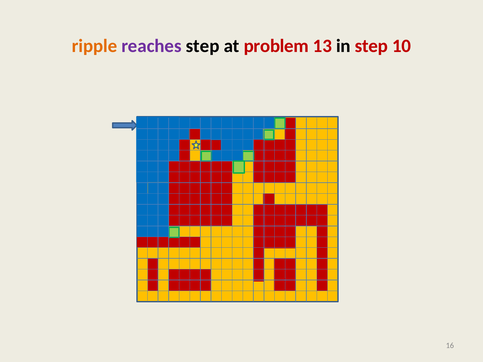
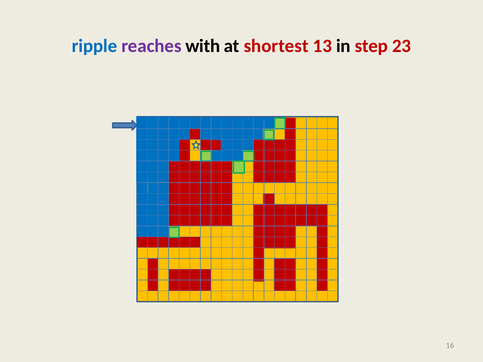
ripple colour: orange -> blue
reaches step: step -> with
problem: problem -> shortest
10: 10 -> 23
